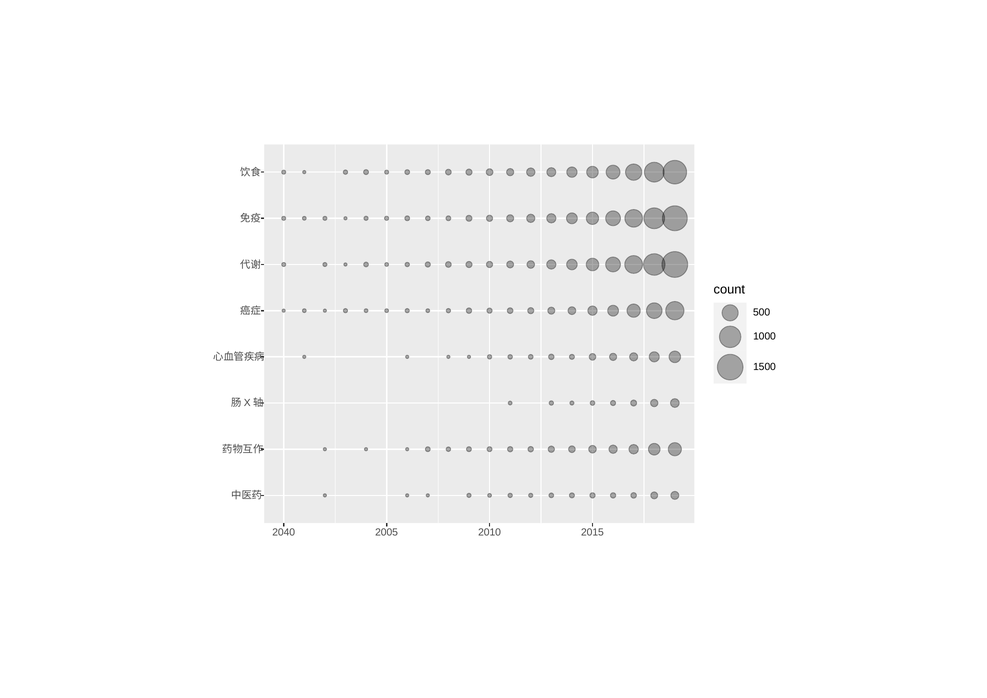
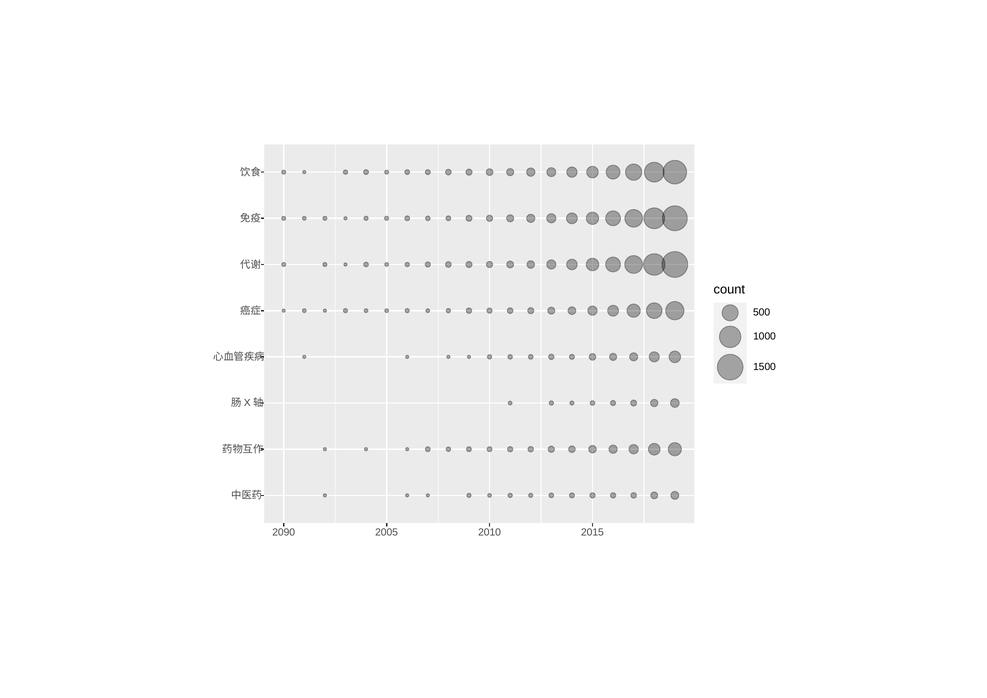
2040: 2040 -> 2090
